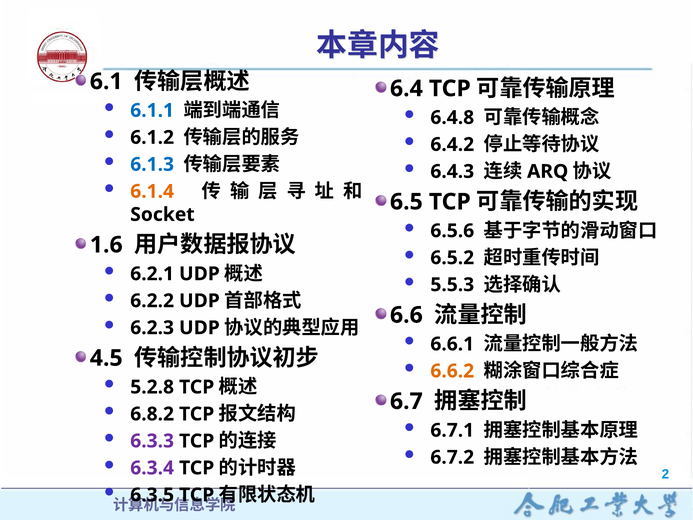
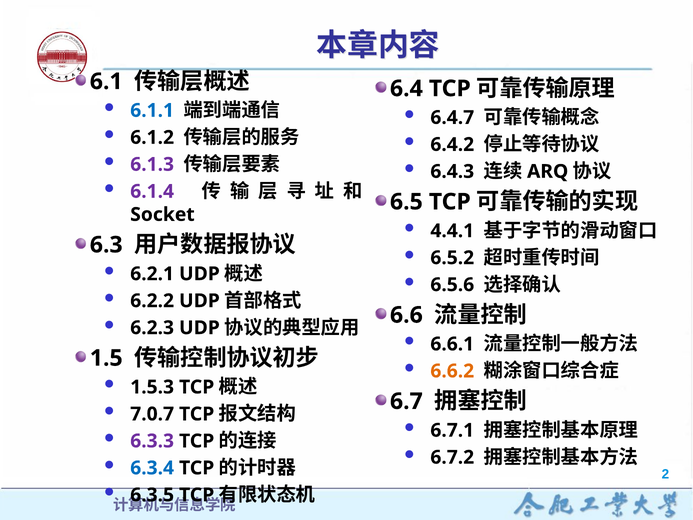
6.4.8: 6.4.8 -> 6.4.7
6.1.3 colour: blue -> purple
6.1.4 colour: orange -> purple
6.5.6: 6.5.6 -> 4.4.1
1.6: 1.6 -> 6.3
5.5.3: 5.5.3 -> 6.5.6
4.5: 4.5 -> 1.5
5.2.8: 5.2.8 -> 1.5.3
6.8.2: 6.8.2 -> 7.0.7
6.3.4 colour: purple -> blue
